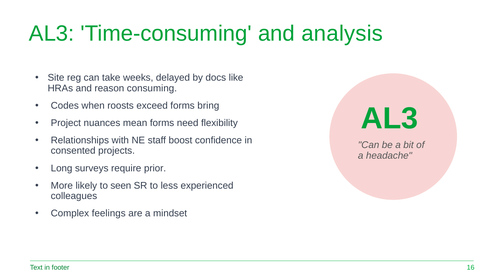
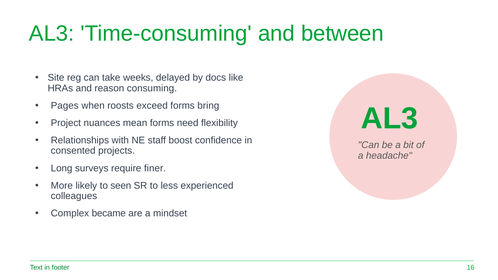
analysis: analysis -> between
Codes: Codes -> Pages
prior: prior -> finer
feelings: feelings -> became
